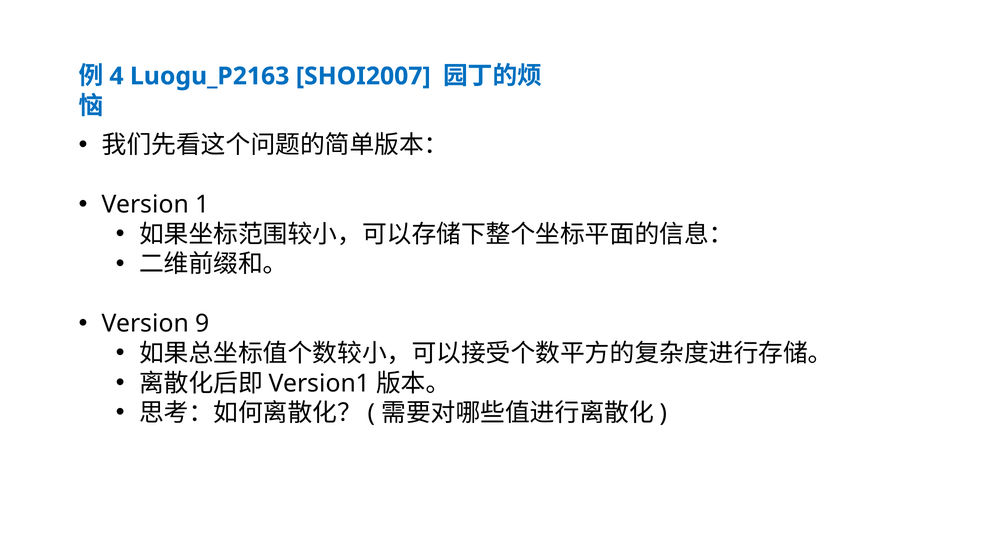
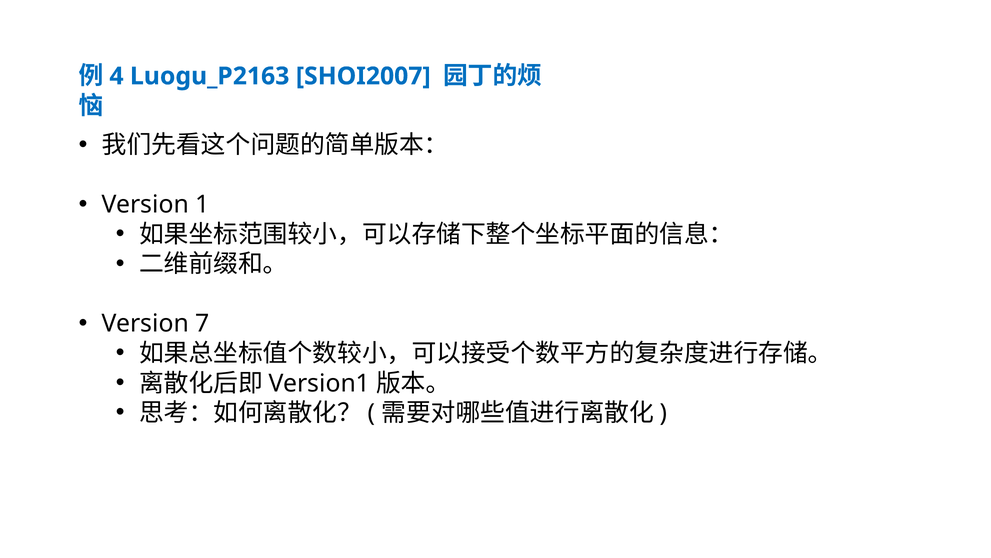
9: 9 -> 7
